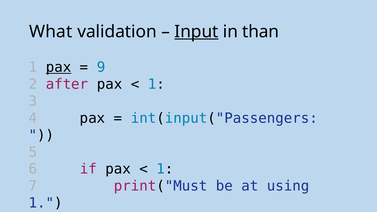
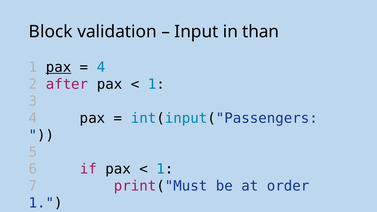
What: What -> Block
Input underline: present -> none
9 at (101, 67): 9 -> 4
using: using -> order
